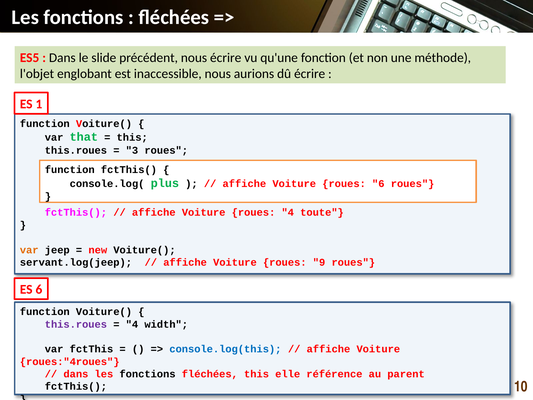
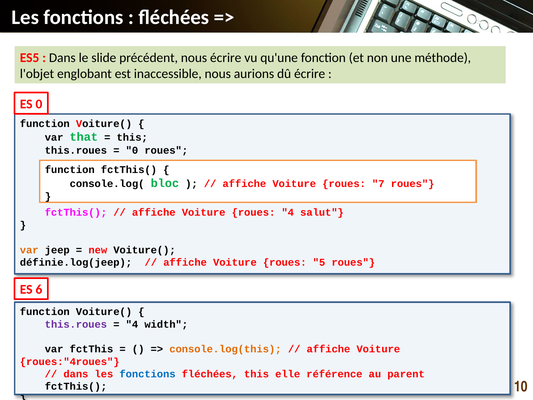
ES 1: 1 -> 0
3 at (132, 150): 3 -> 0
plus: plus -> bloc
roues 6: 6 -> 7
toute: toute -> salut
servant.log(jeep: servant.log(jeep -> définie.log(jeep
9: 9 -> 5
console.log(this colour: blue -> orange
fonctions at (148, 374) colour: black -> blue
